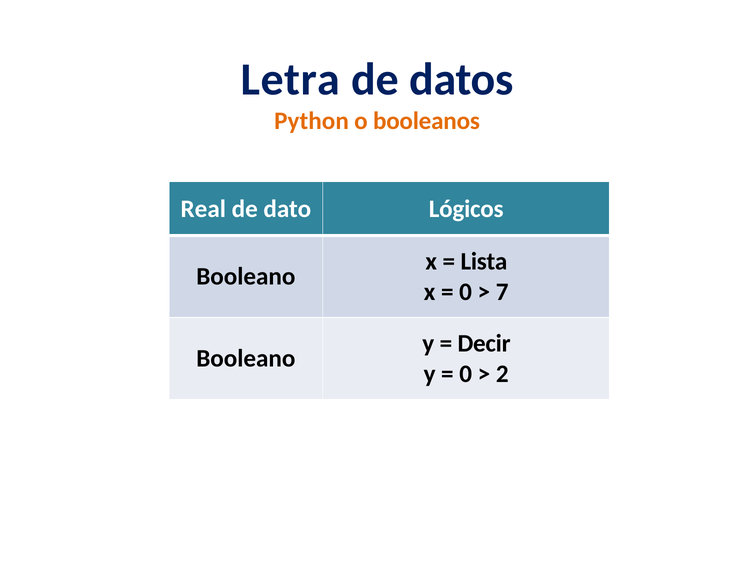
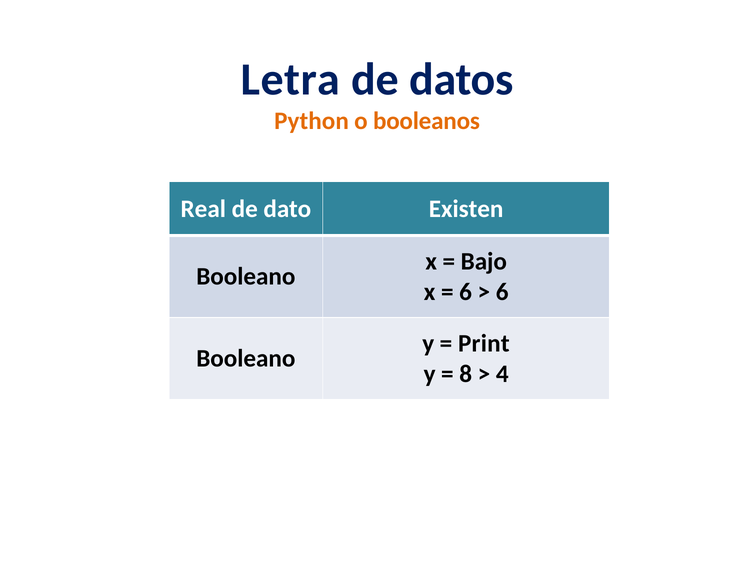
Lógicos: Lógicos -> Existen
Lista: Lista -> Bajo
0 at (466, 292): 0 -> 6
7 at (502, 292): 7 -> 6
Decir: Decir -> Print
0 at (466, 374): 0 -> 8
2: 2 -> 4
